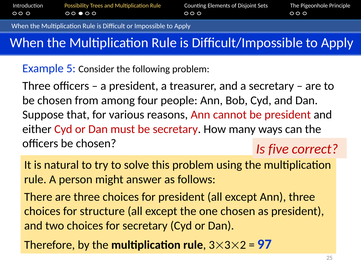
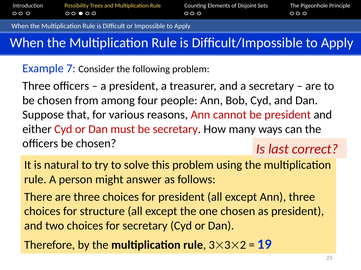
5: 5 -> 7
five: five -> last
97: 97 -> 19
